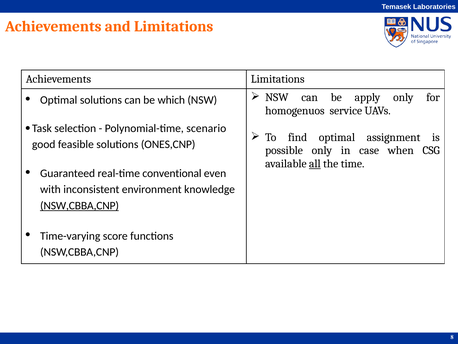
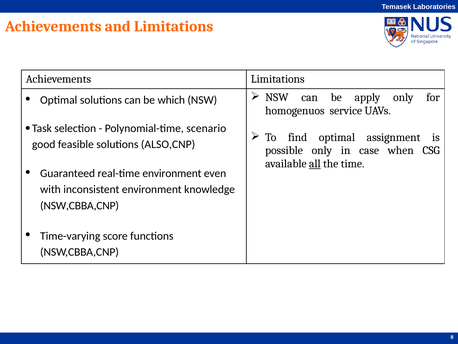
ONES,CNP: ONES,CNP -> ALSO,CNP
real-time conventional: conventional -> environment
NSW,CBBA,CNP at (80, 205) underline: present -> none
